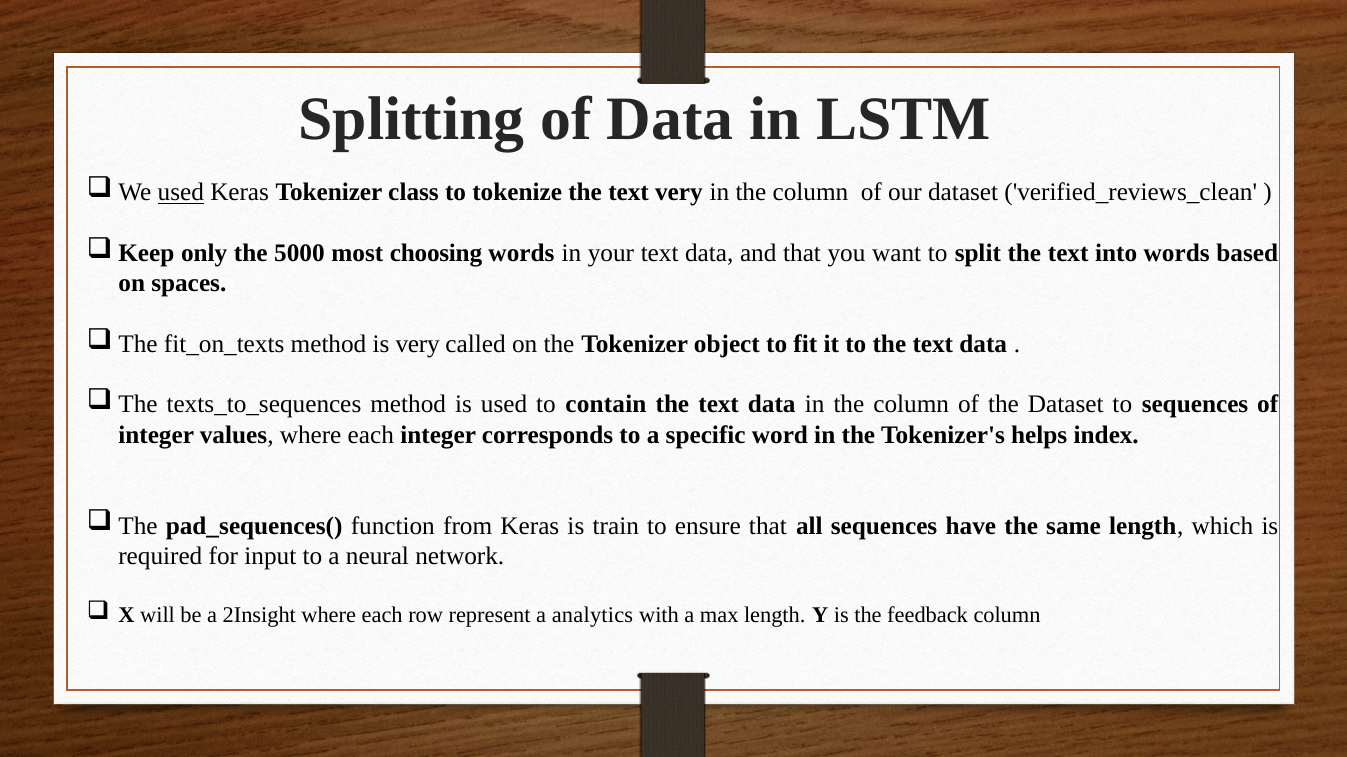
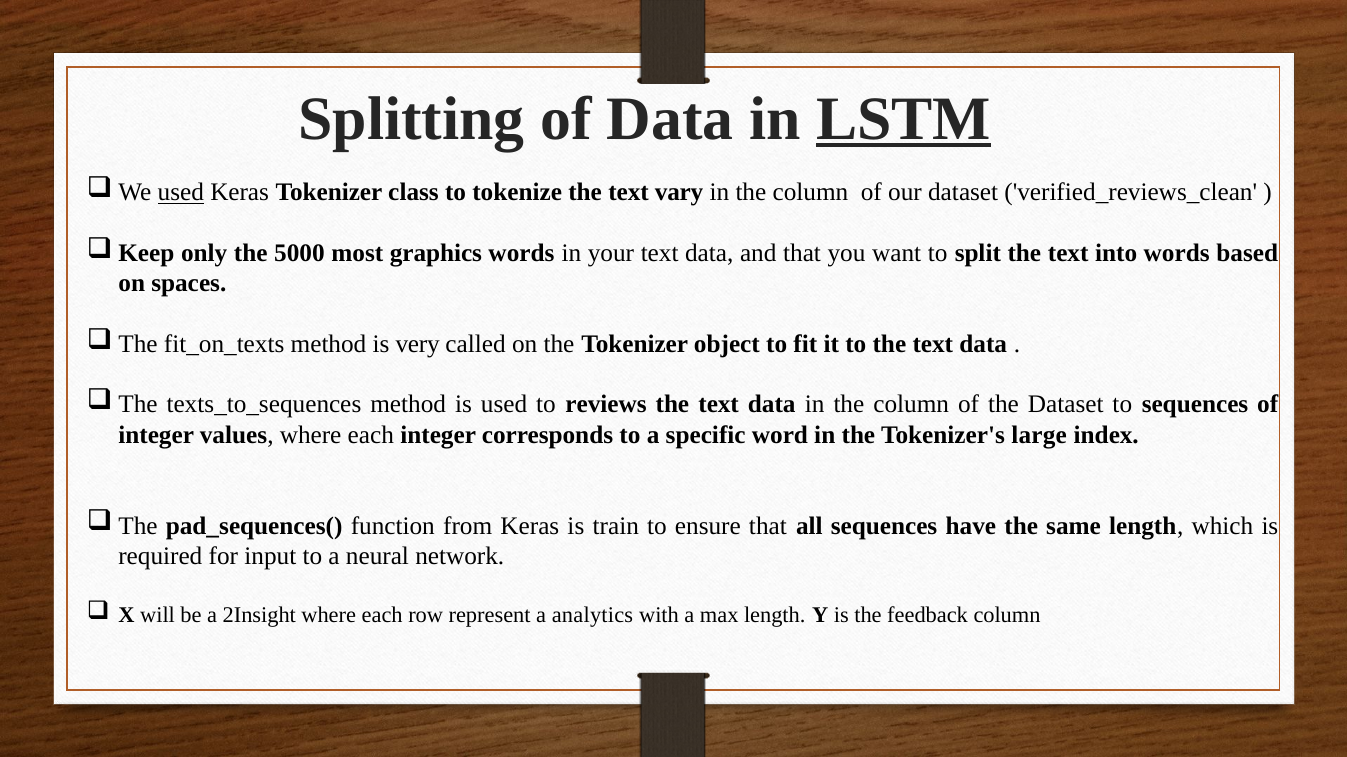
LSTM underline: none -> present
text very: very -> vary
choosing: choosing -> graphics
contain: contain -> reviews
helps: helps -> large
